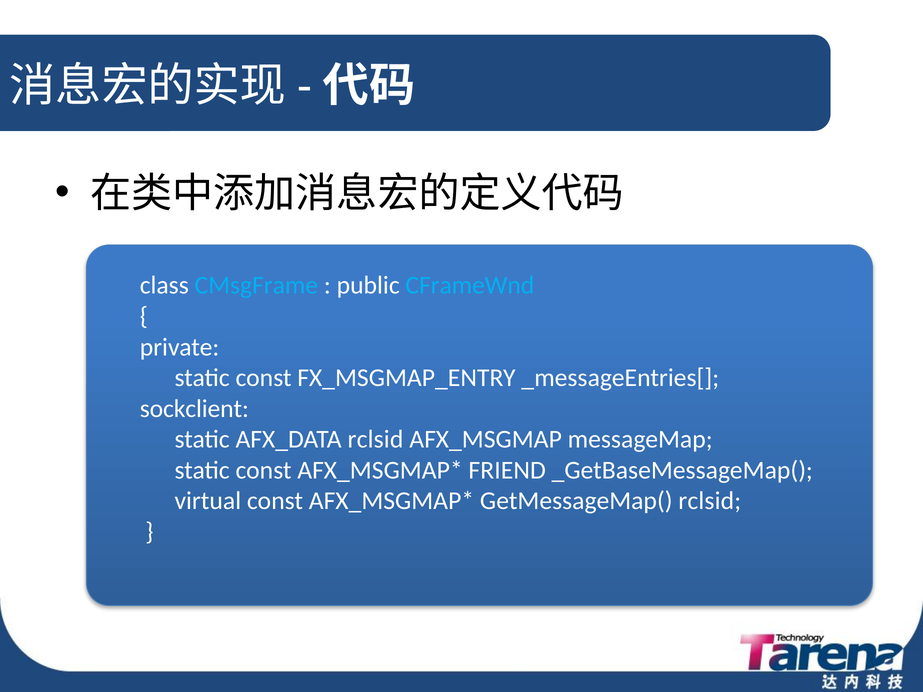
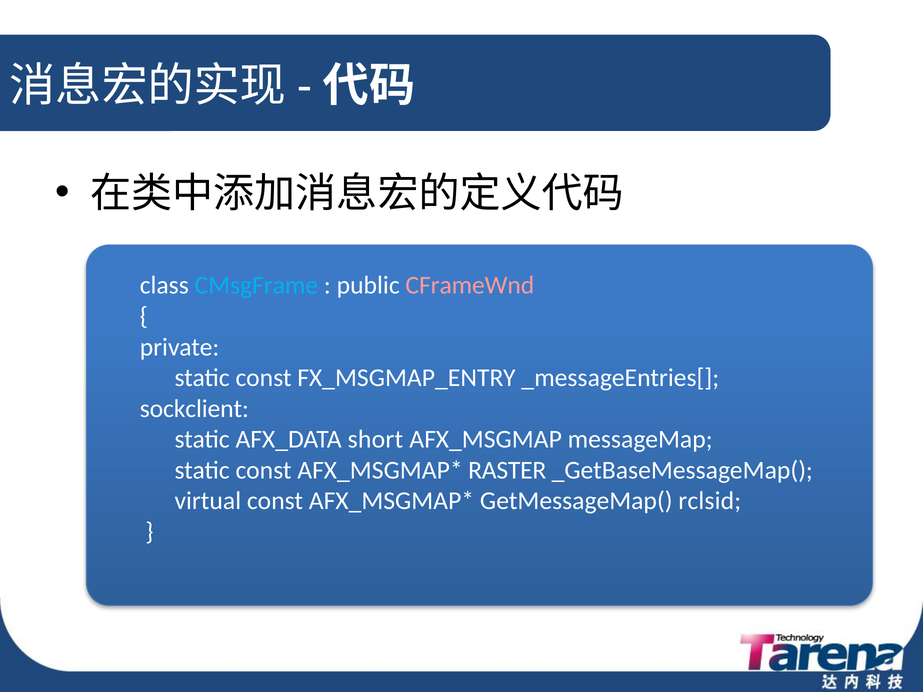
CFrameWnd colour: light blue -> pink
AFX_DATA rclsid: rclsid -> short
FRIEND: FRIEND -> RASTER
